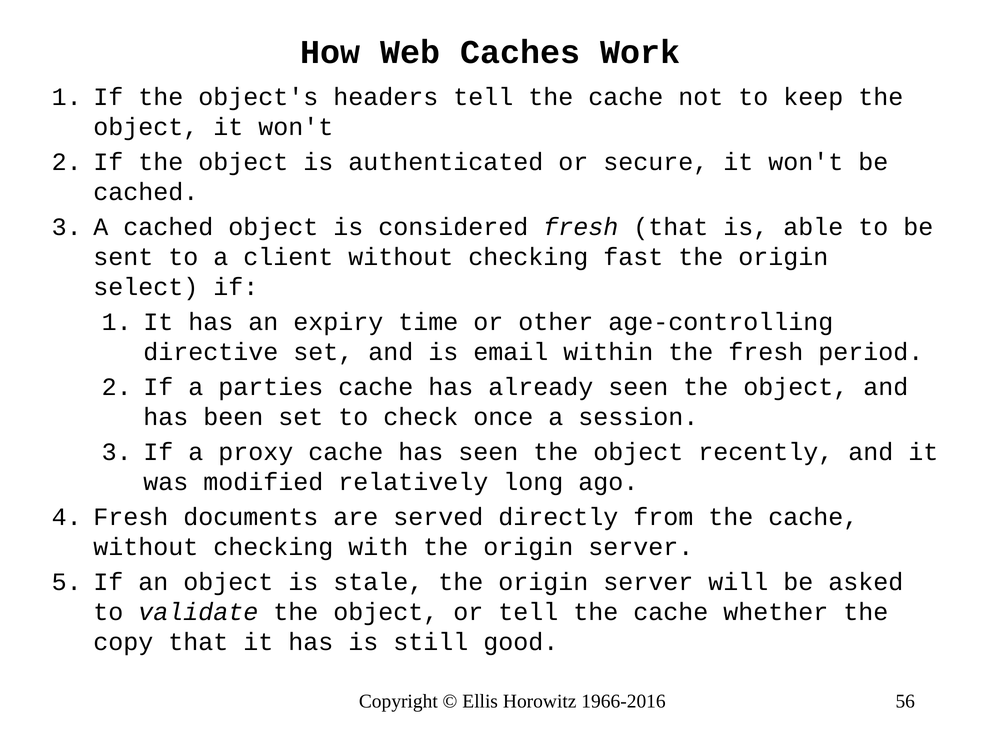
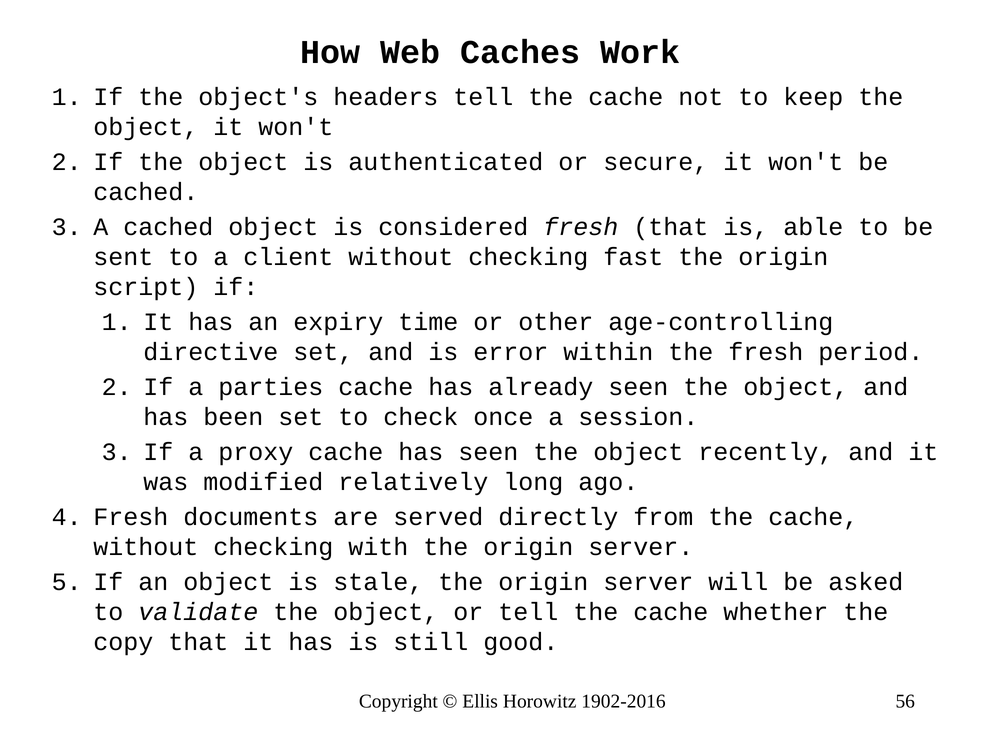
select: select -> script
email: email -> error
1966-2016: 1966-2016 -> 1902-2016
